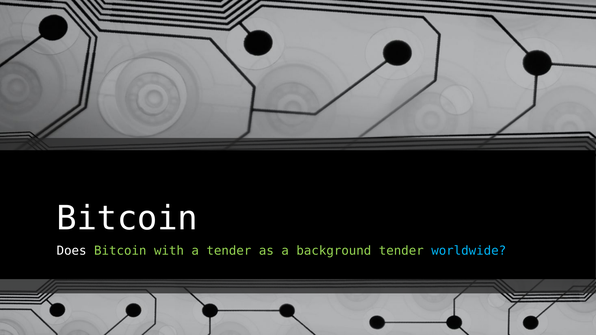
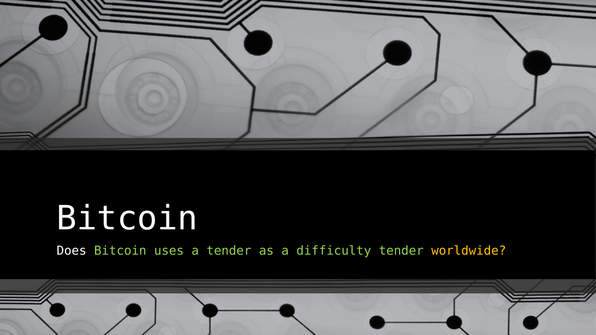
with: with -> uses
background: background -> difficulty
worldwide colour: light blue -> yellow
